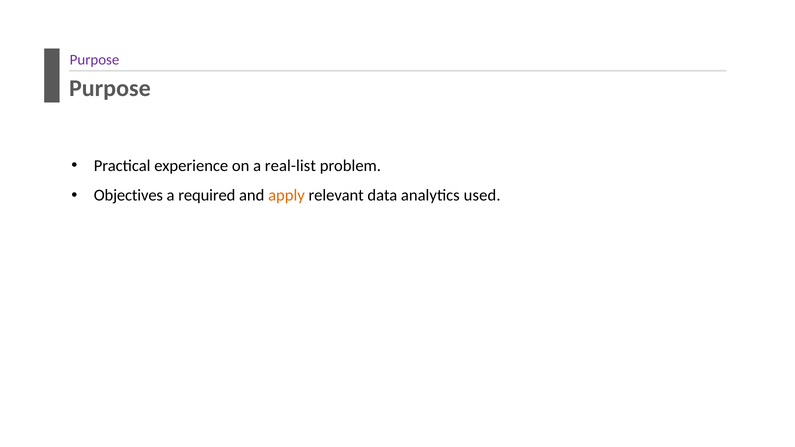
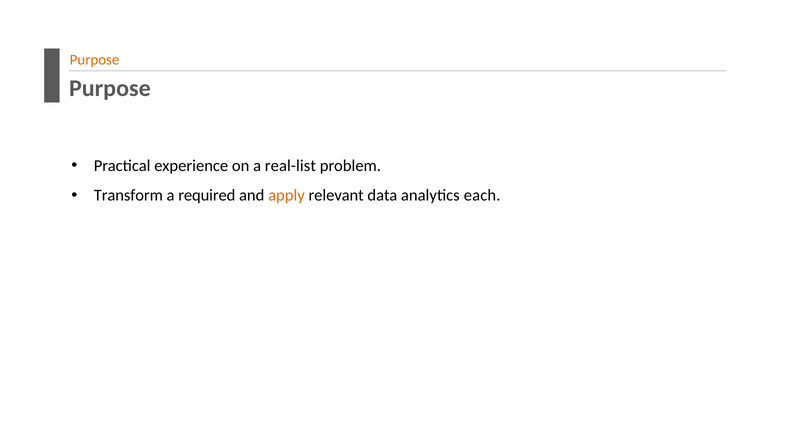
Purpose at (95, 60) colour: purple -> orange
Objectives: Objectives -> Transform
used: used -> each
